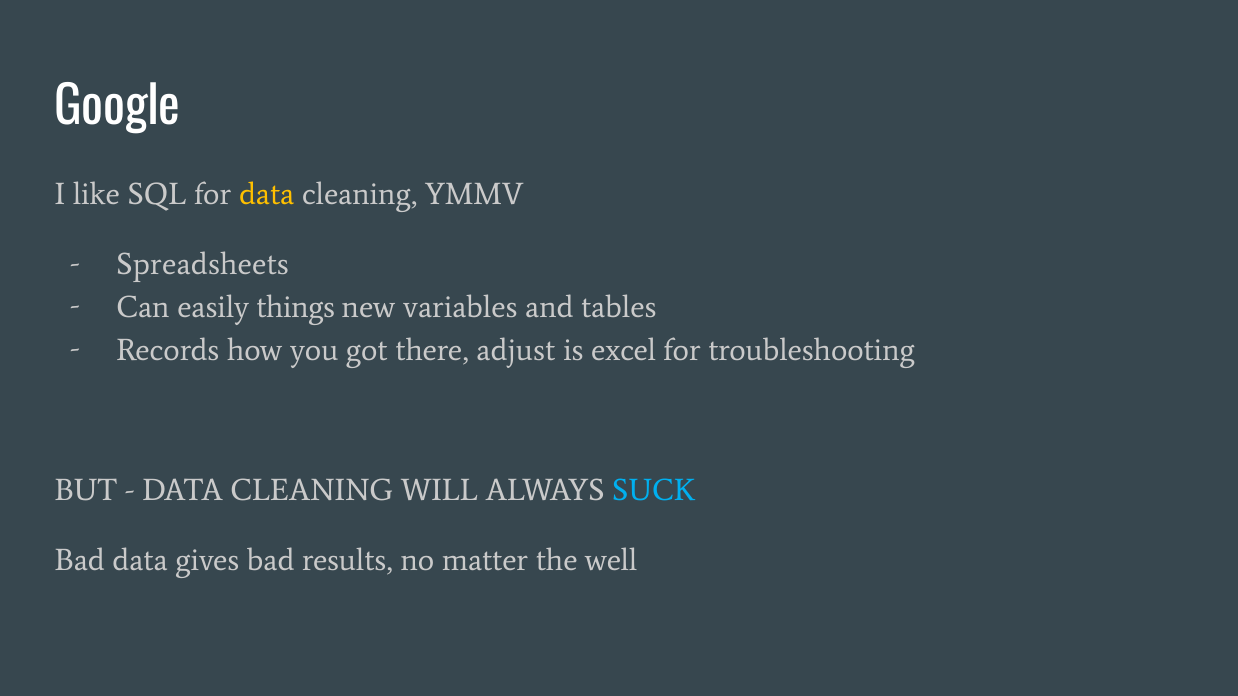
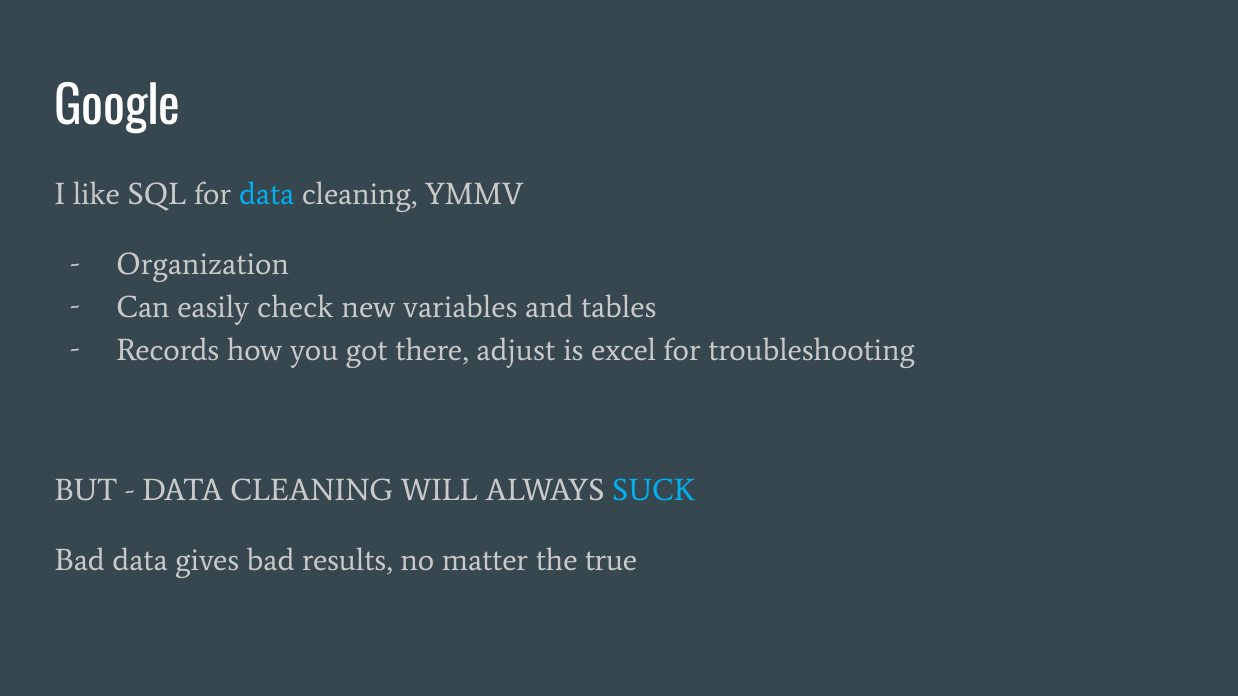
data at (267, 195) colour: yellow -> light blue
Spreadsheets: Spreadsheets -> Organization
things: things -> check
well: well -> true
